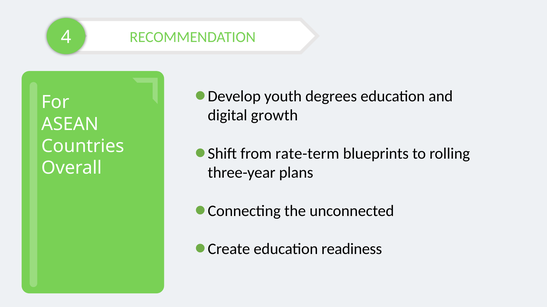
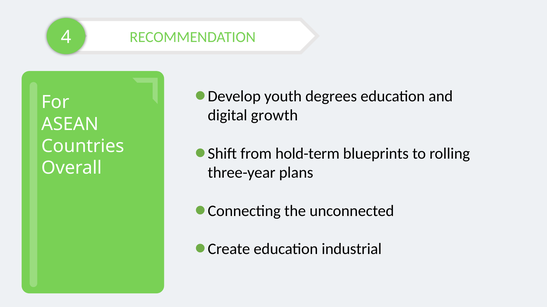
rate-term: rate-term -> hold-term
readiness: readiness -> industrial
